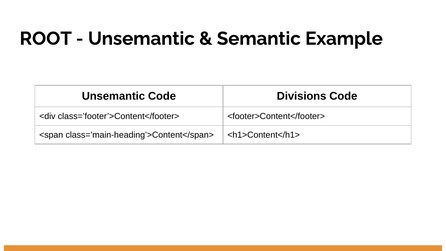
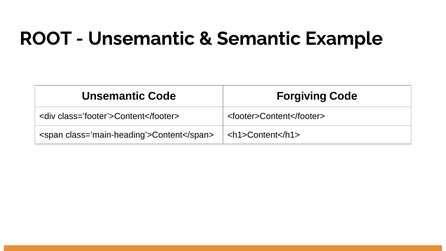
Divisions: Divisions -> Forgiving
